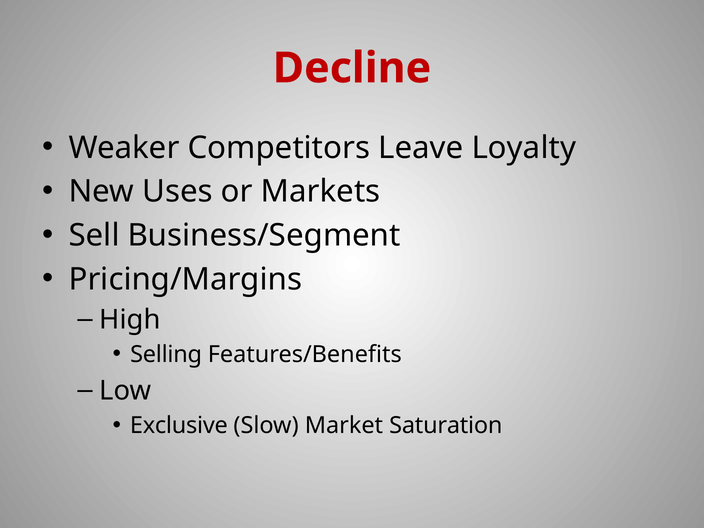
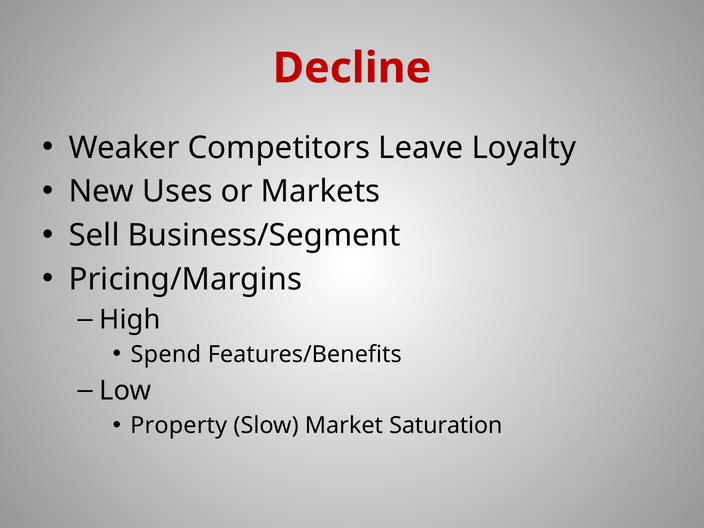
Selling: Selling -> Spend
Exclusive: Exclusive -> Property
